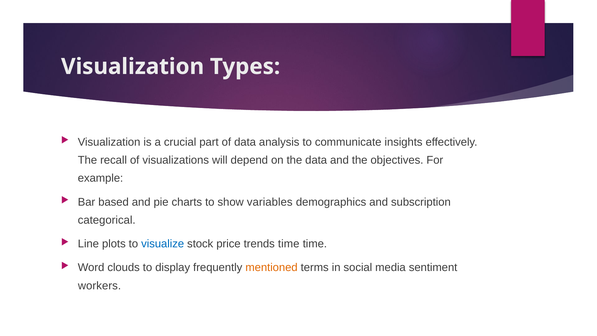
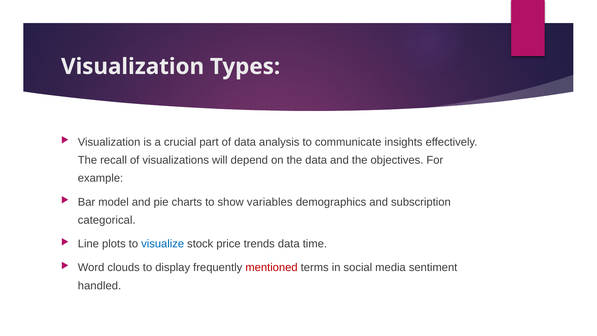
based: based -> model
trends time: time -> data
mentioned colour: orange -> red
workers: workers -> handled
